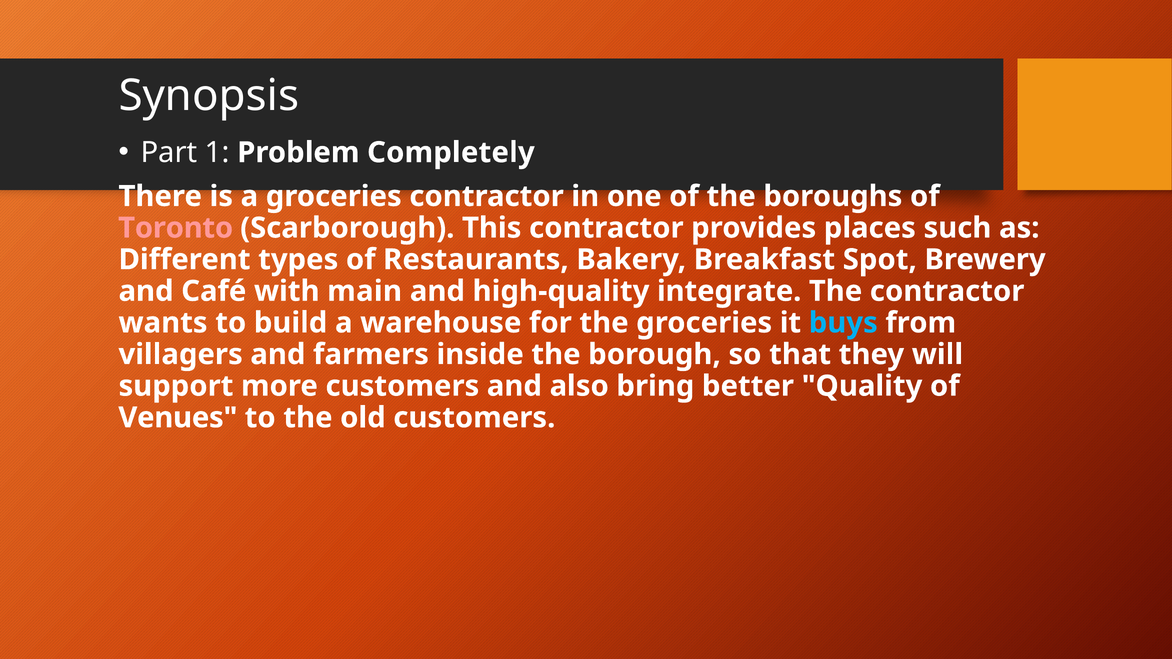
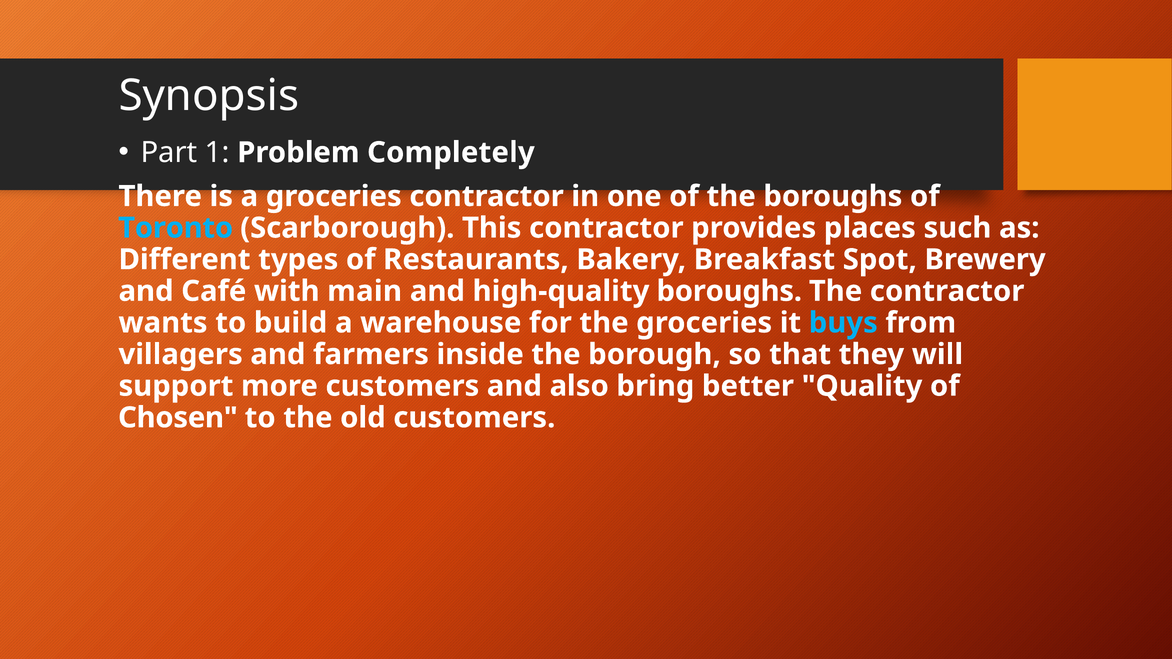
Toronto colour: pink -> light blue
high-quality integrate: integrate -> boroughs
Venues: Venues -> Chosen
